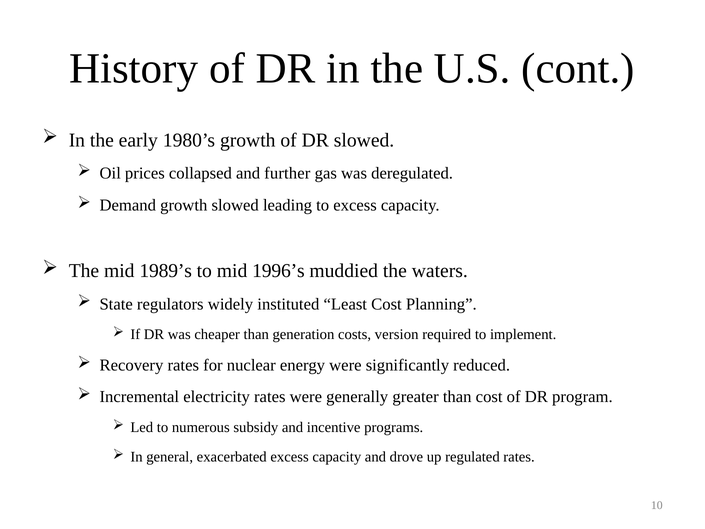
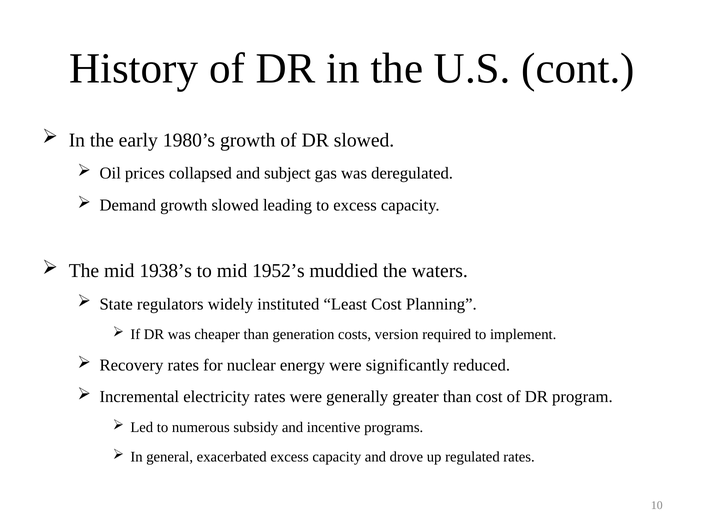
further: further -> subject
1989’s: 1989’s -> 1938’s
1996’s: 1996’s -> 1952’s
